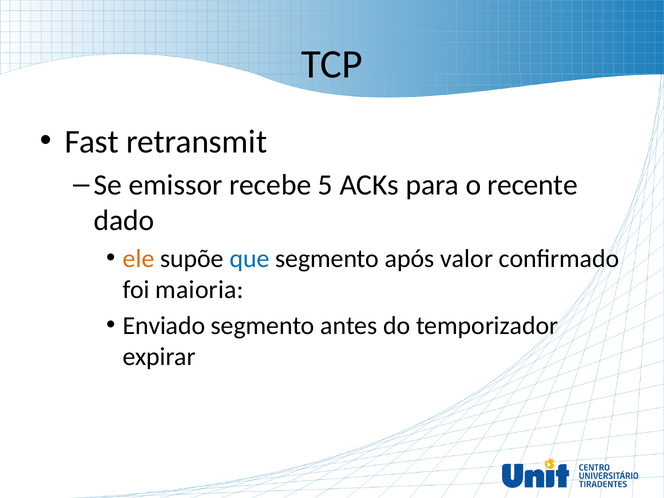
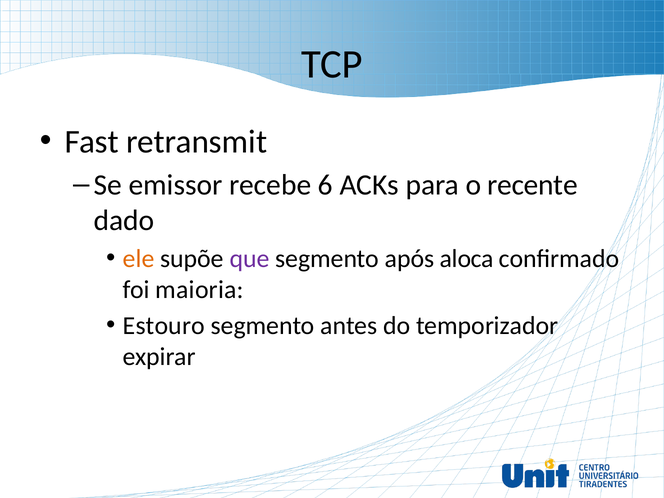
5: 5 -> 6
que colour: blue -> purple
valor: valor -> aloca
Enviado: Enviado -> Estouro
